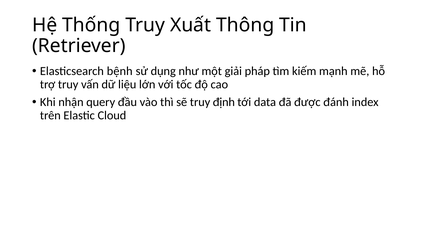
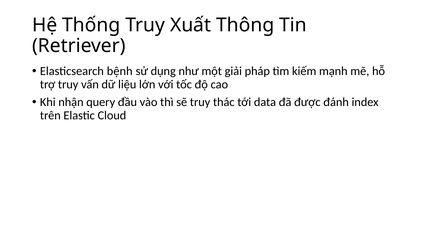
định: định -> thác
